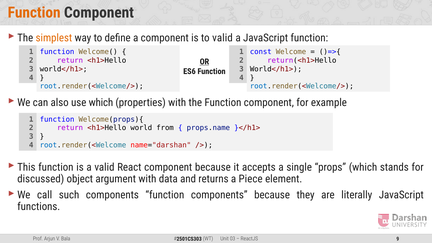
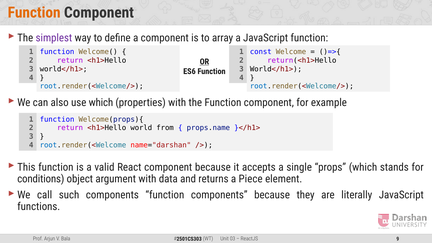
simplest colour: orange -> purple
to valid: valid -> array
discussed: discussed -> conditions
